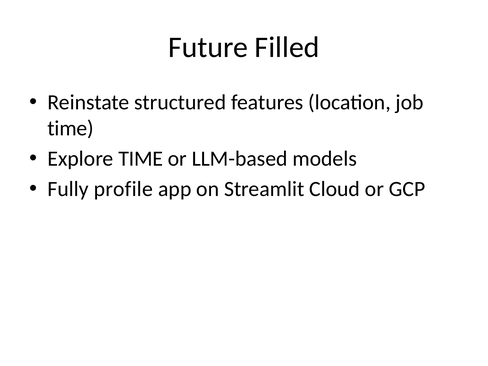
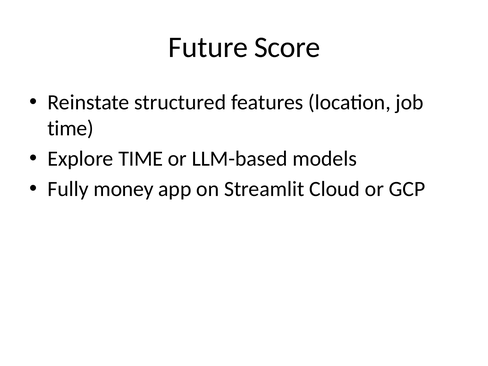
Filled: Filled -> Score
profile: profile -> money
